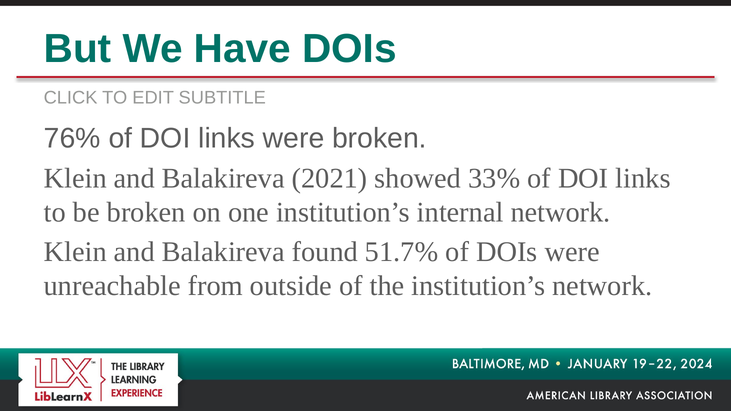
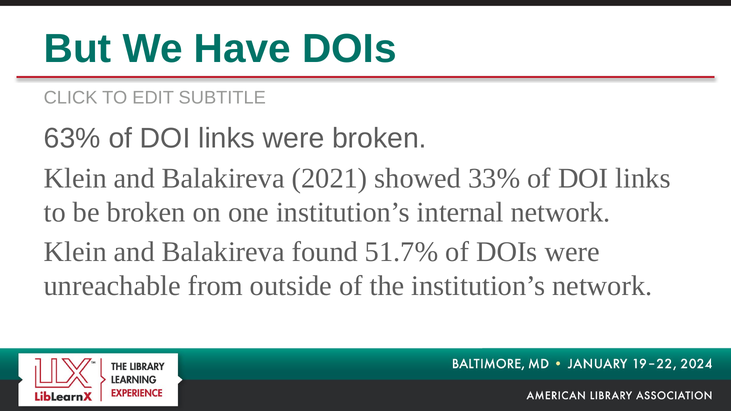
76%: 76% -> 63%
